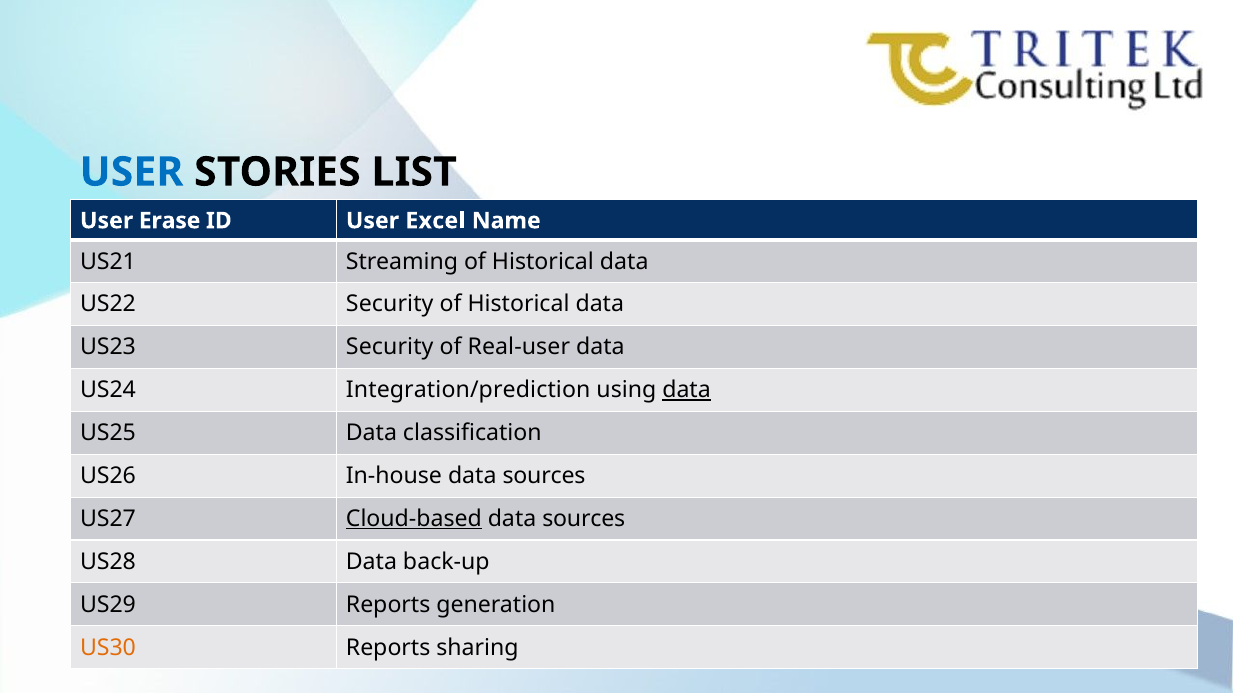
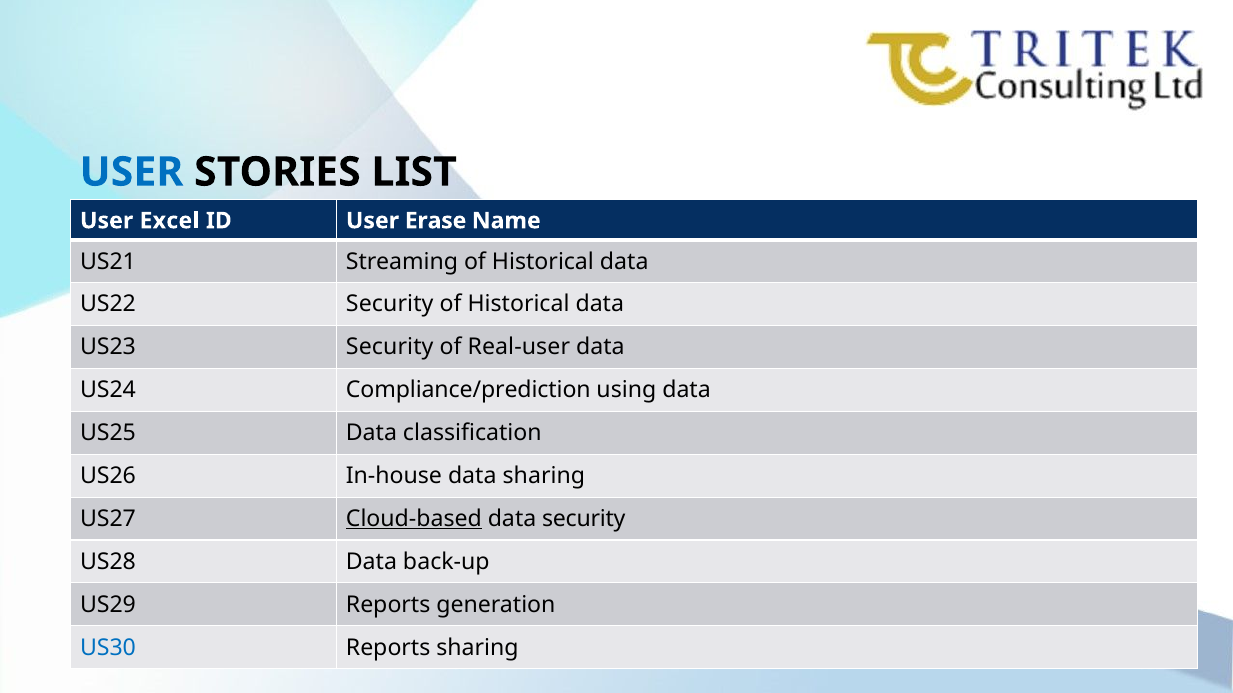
Erase: Erase -> Excel
Excel: Excel -> Erase
Integration/prediction: Integration/prediction -> Compliance/prediction
data at (687, 390) underline: present -> none
In-house data sources: sources -> sharing
sources at (584, 519): sources -> security
US30 colour: orange -> blue
